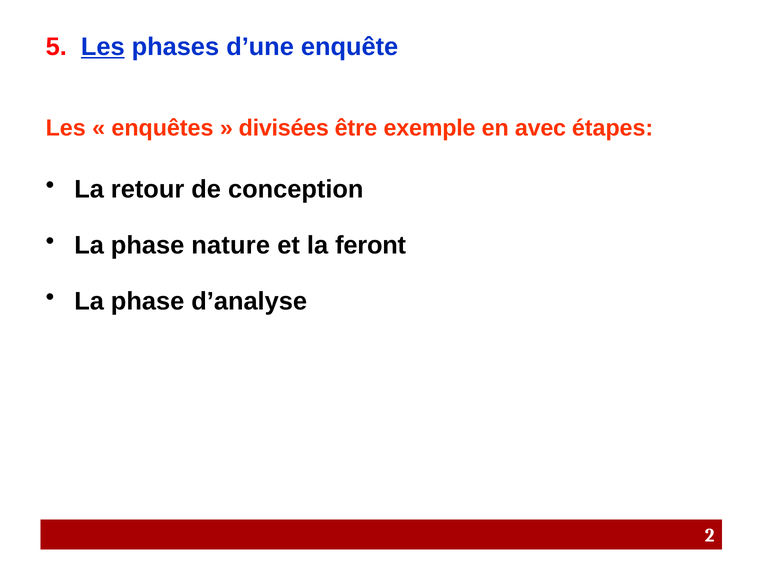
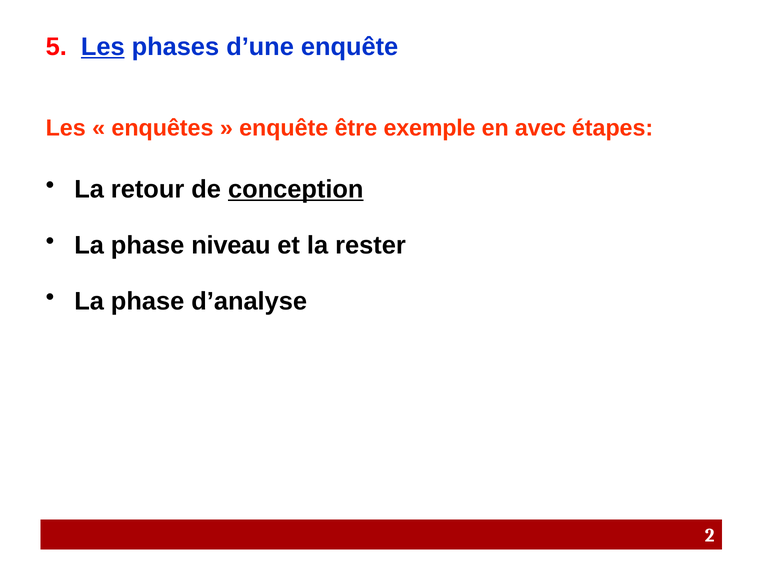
divisées at (284, 128): divisées -> enquête
conception underline: none -> present
nature: nature -> niveau
feront: feront -> rester
